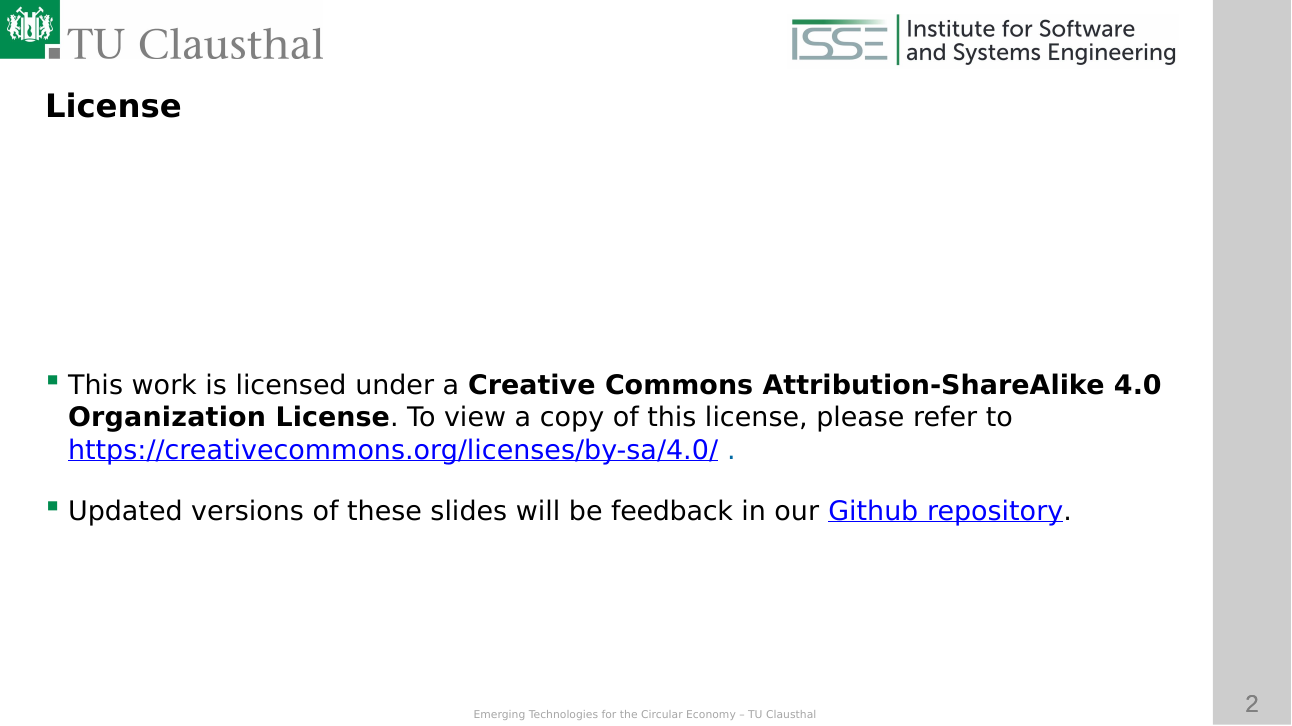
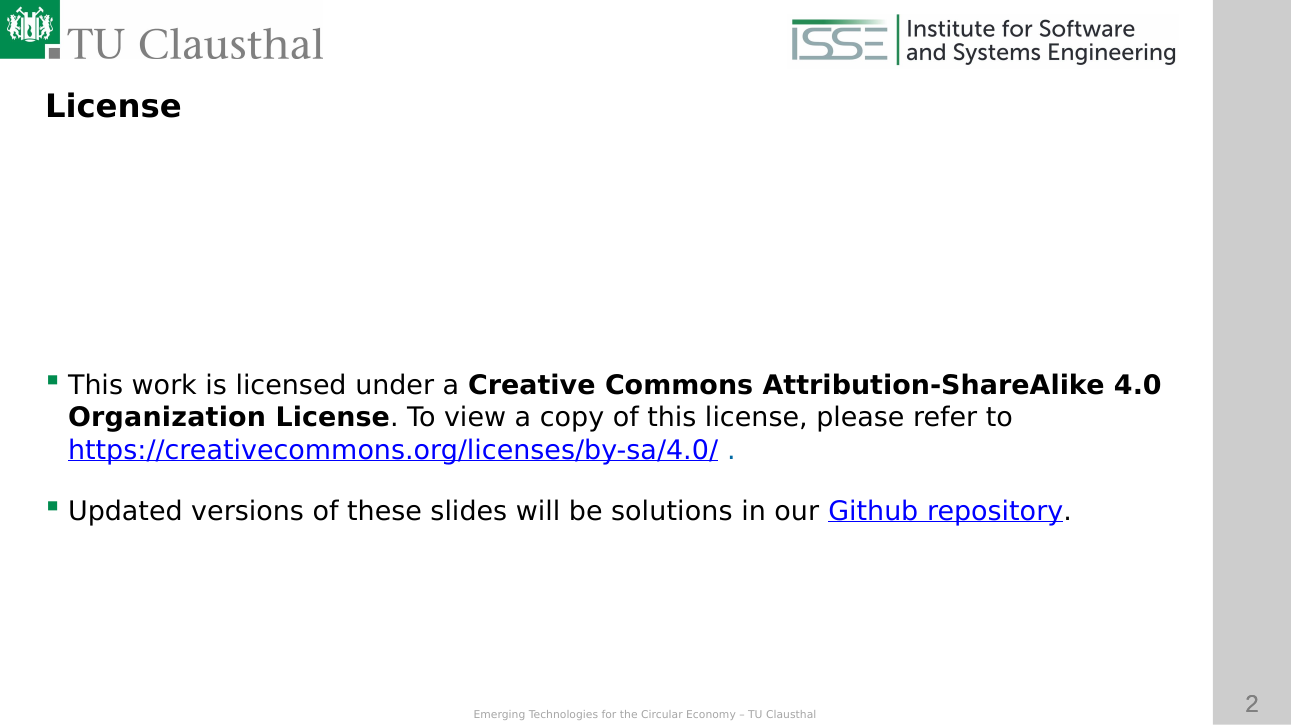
feedback: feedback -> solutions
